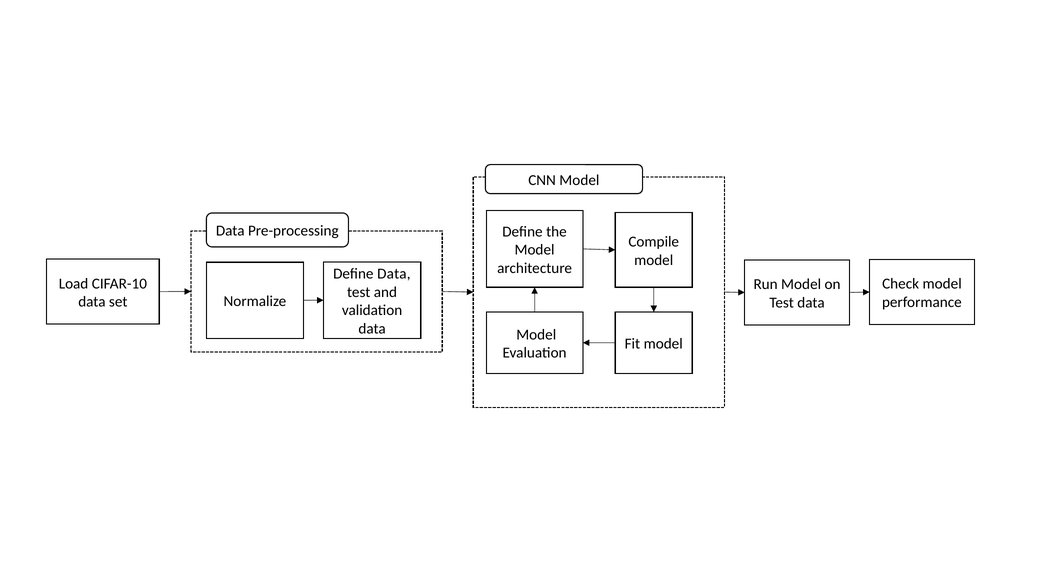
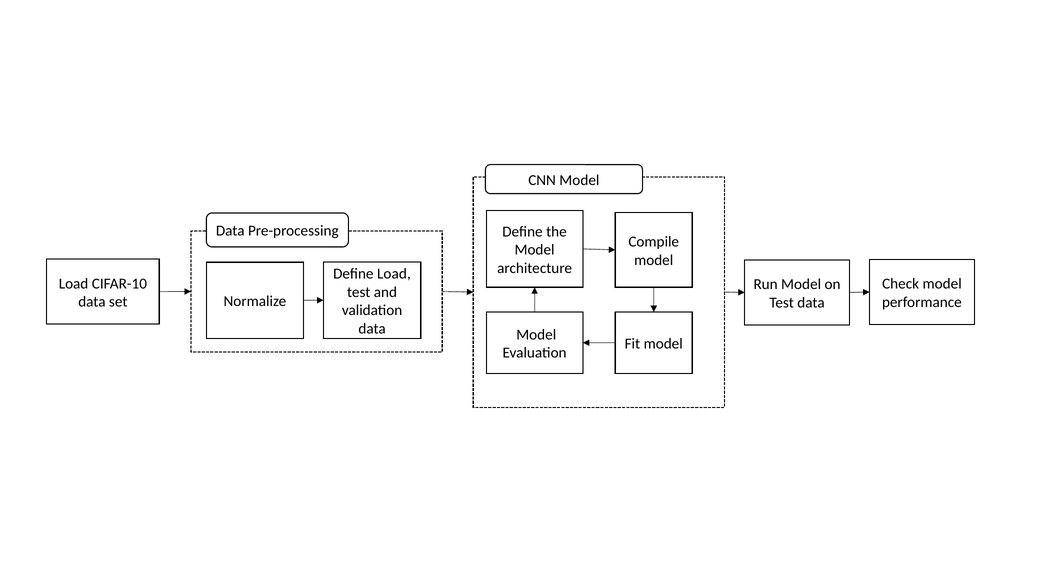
Define Data: Data -> Load
